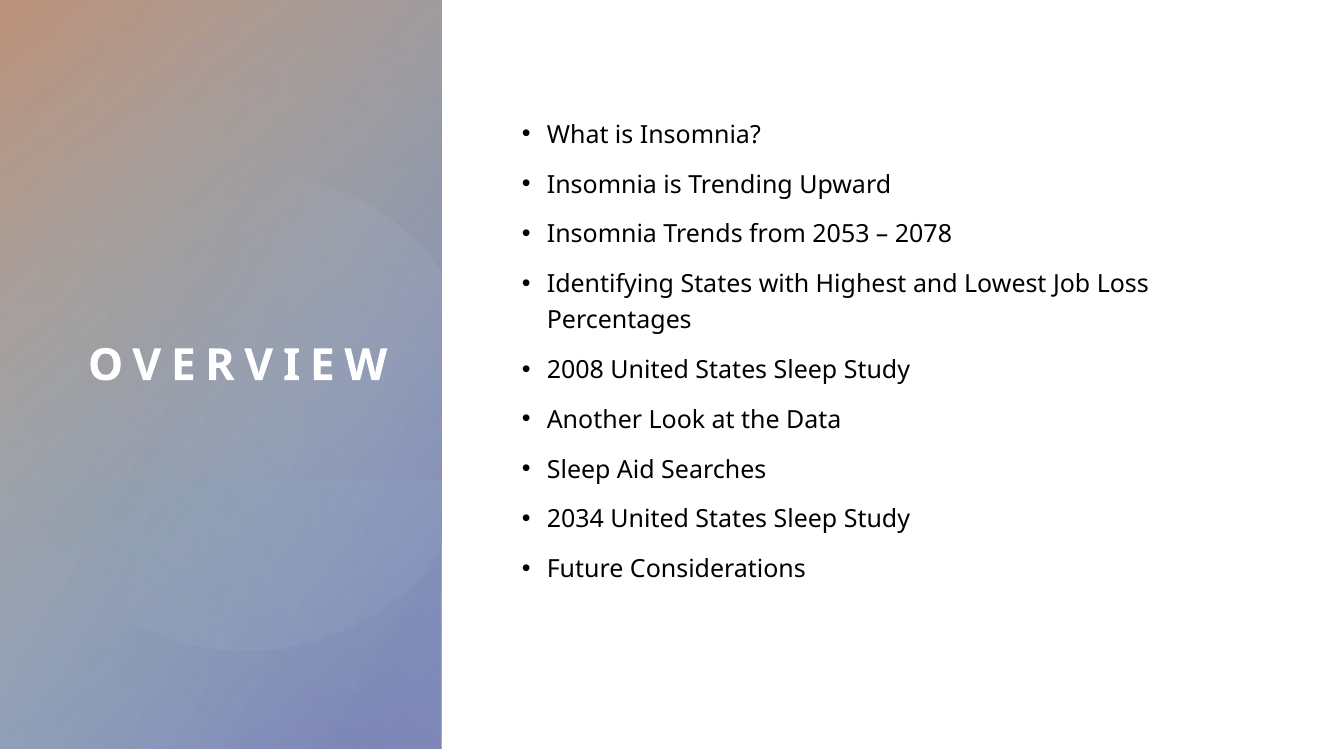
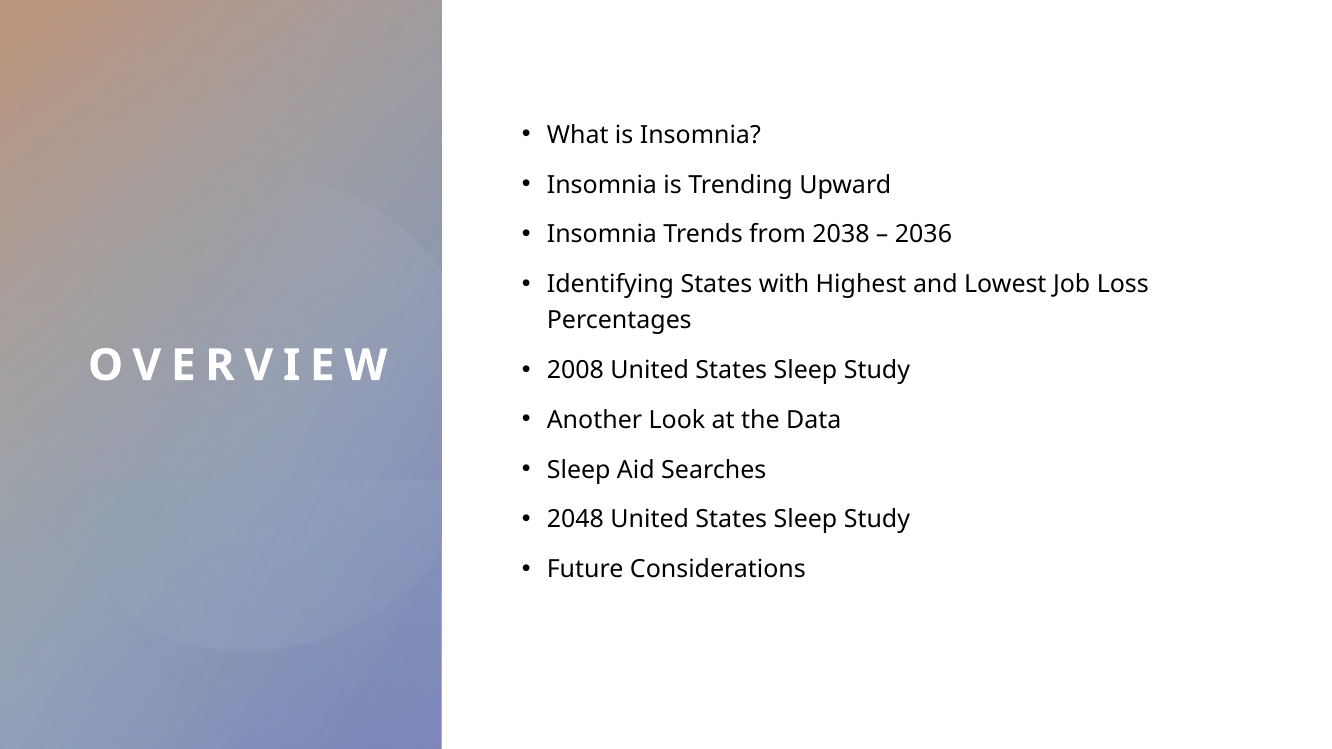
2053: 2053 -> 2038
2078: 2078 -> 2036
2034: 2034 -> 2048
